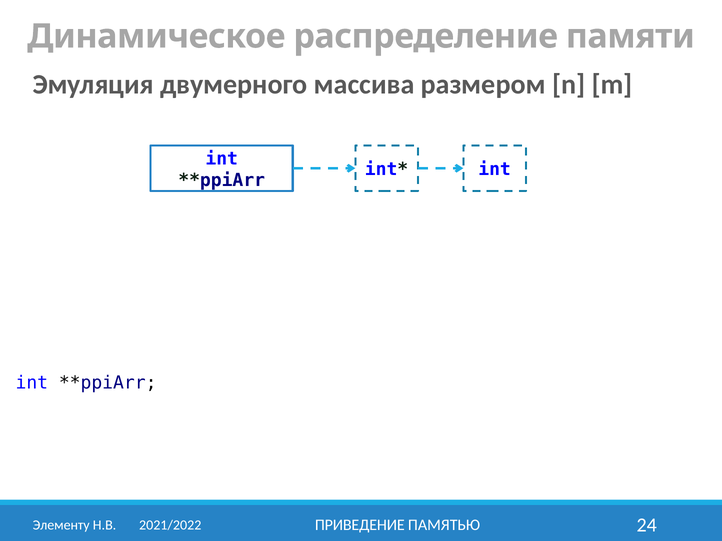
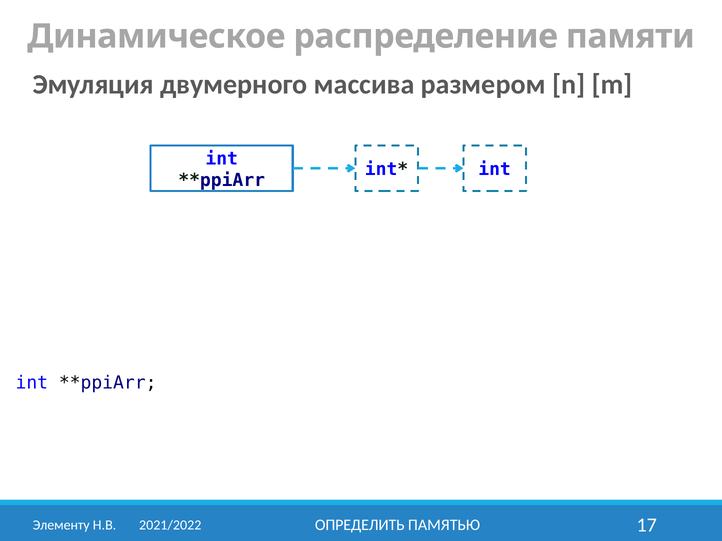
ПРИВЕДЕНИЕ: ПРИВЕДЕНИЕ -> ОПРЕДЕЛИТЬ
24: 24 -> 17
